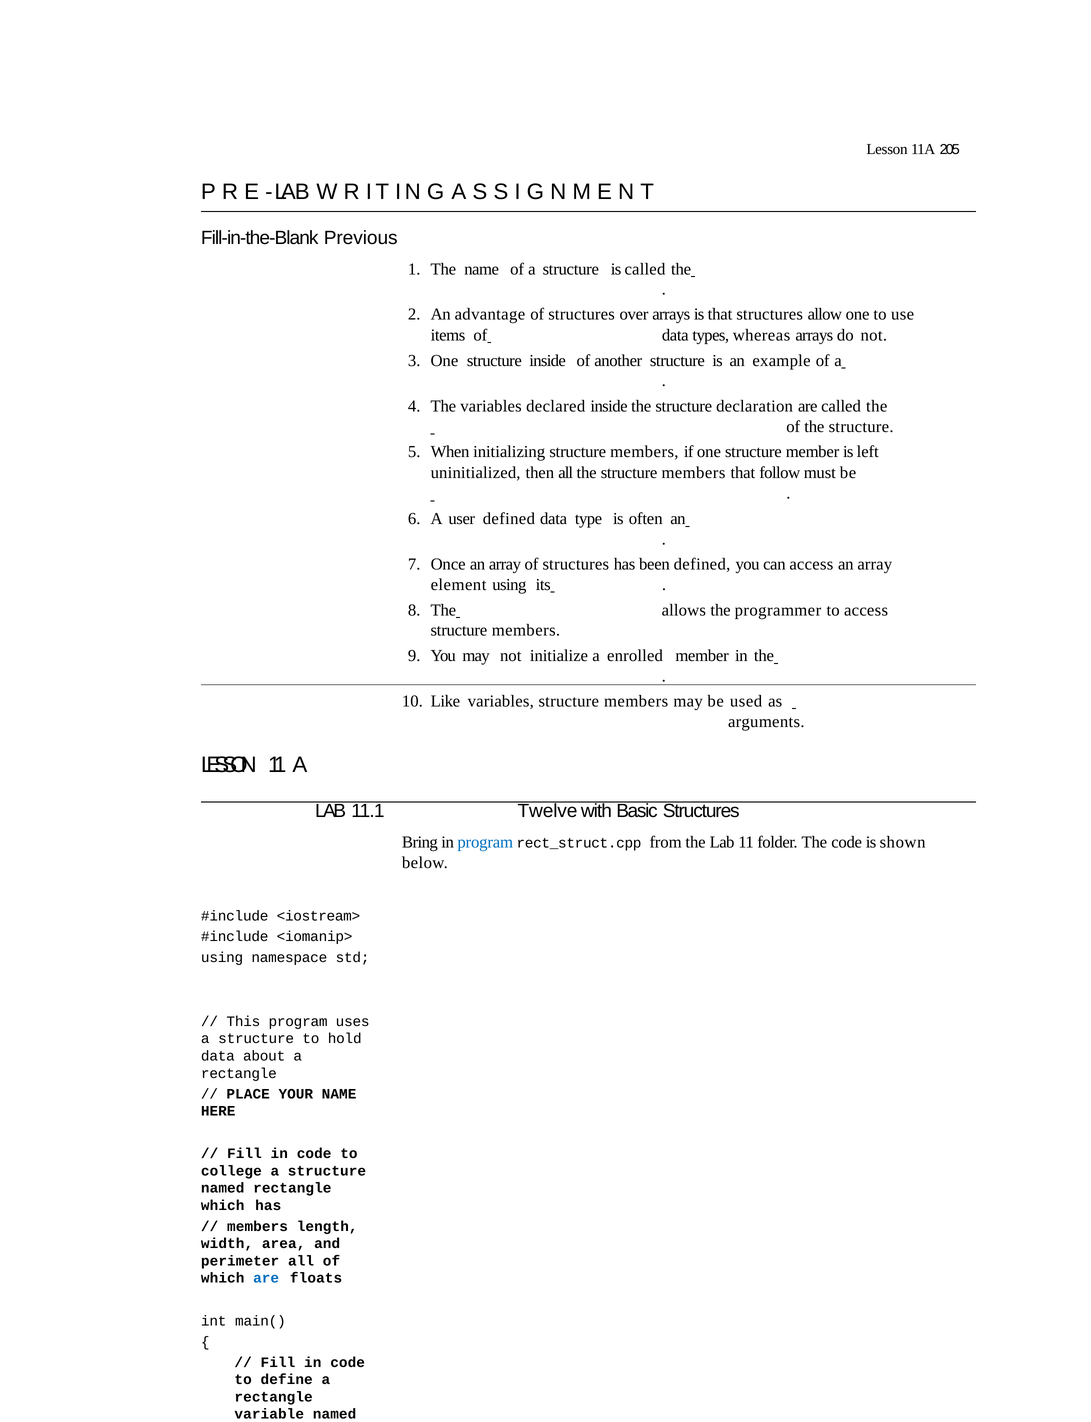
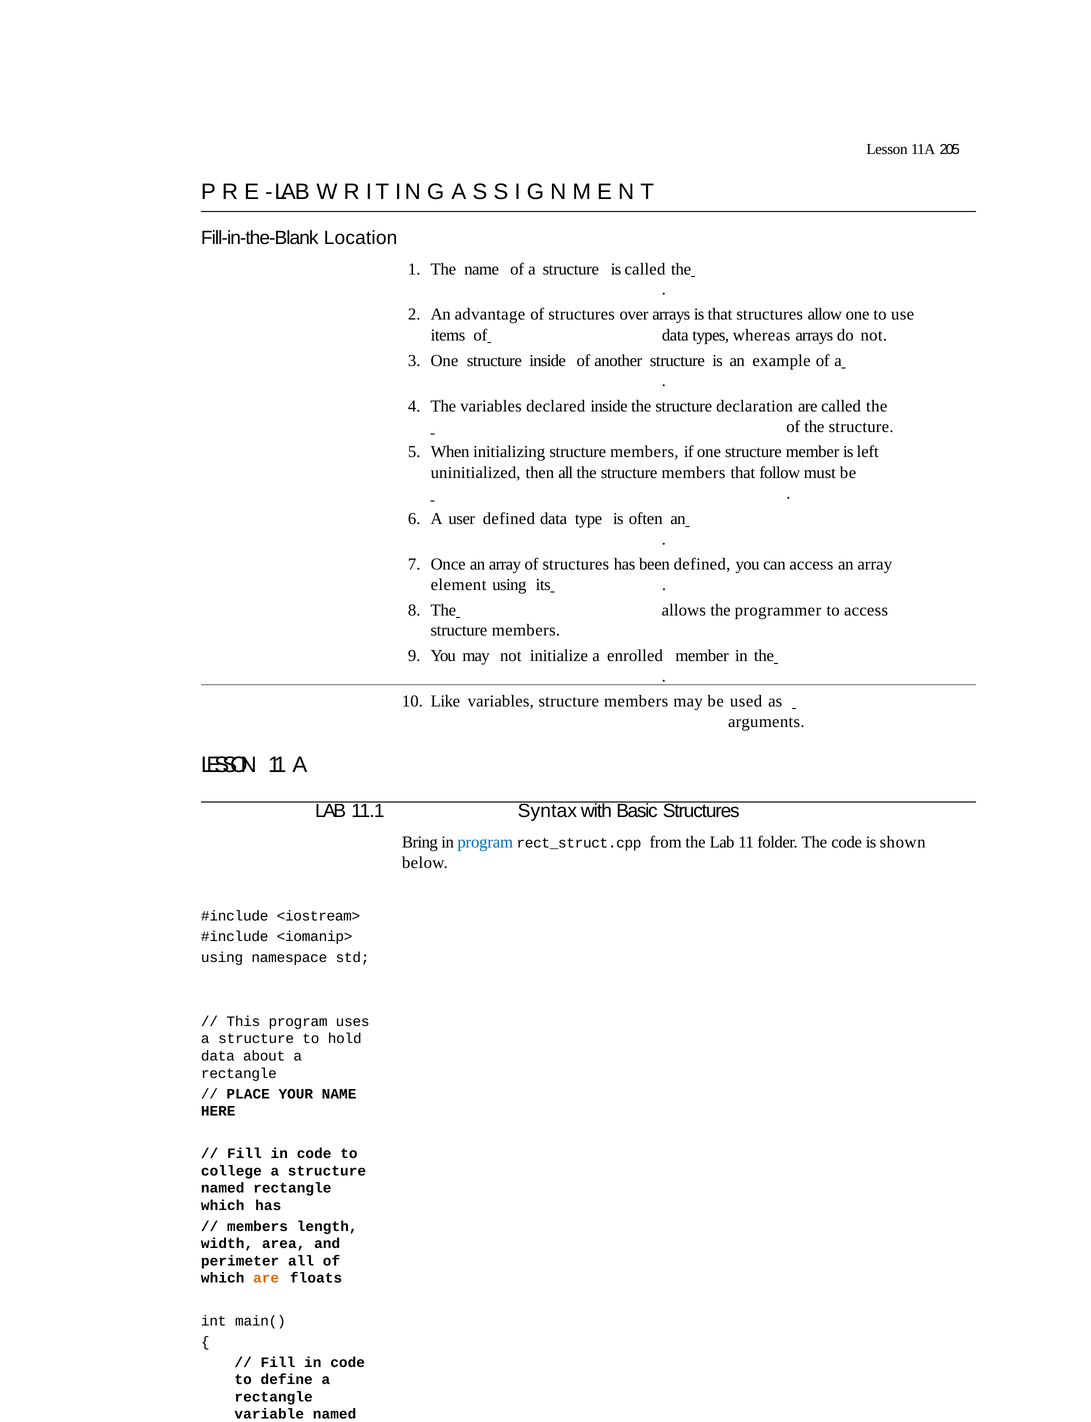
Previous: Previous -> Location
Twelve: Twelve -> Syntax
are at (266, 1277) colour: blue -> orange
